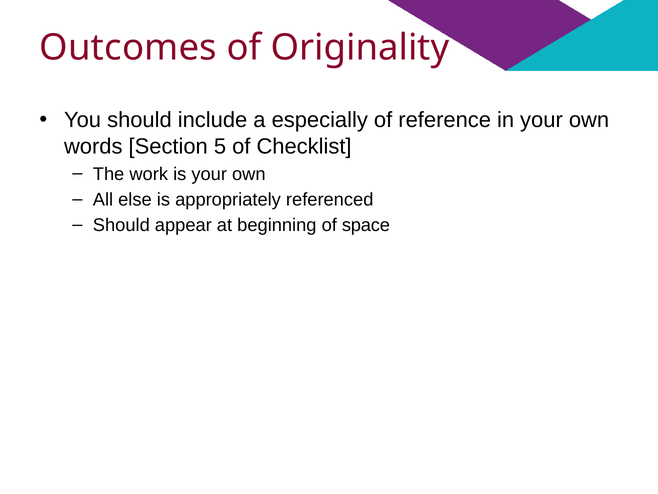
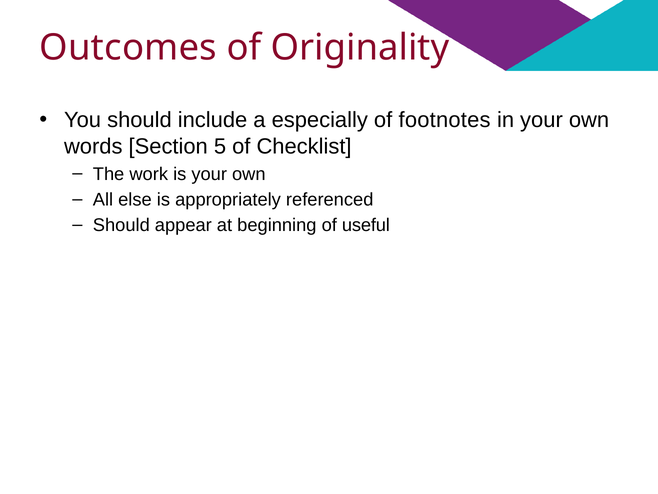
reference: reference -> footnotes
space: space -> useful
